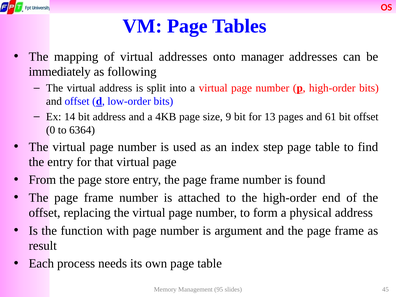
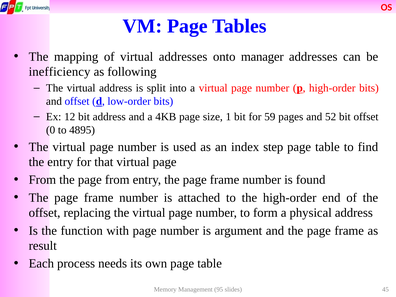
immediately: immediately -> inefficiency
14: 14 -> 12
9: 9 -> 1
13: 13 -> 59
61: 61 -> 52
6364: 6364 -> 4895
page store: store -> from
